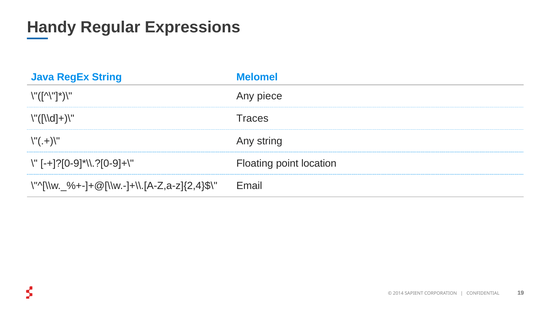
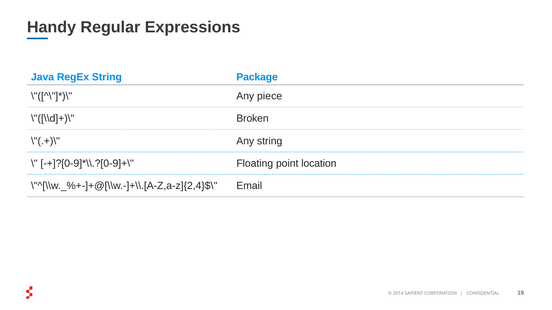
Melomel: Melomel -> Package
Traces: Traces -> Broken
